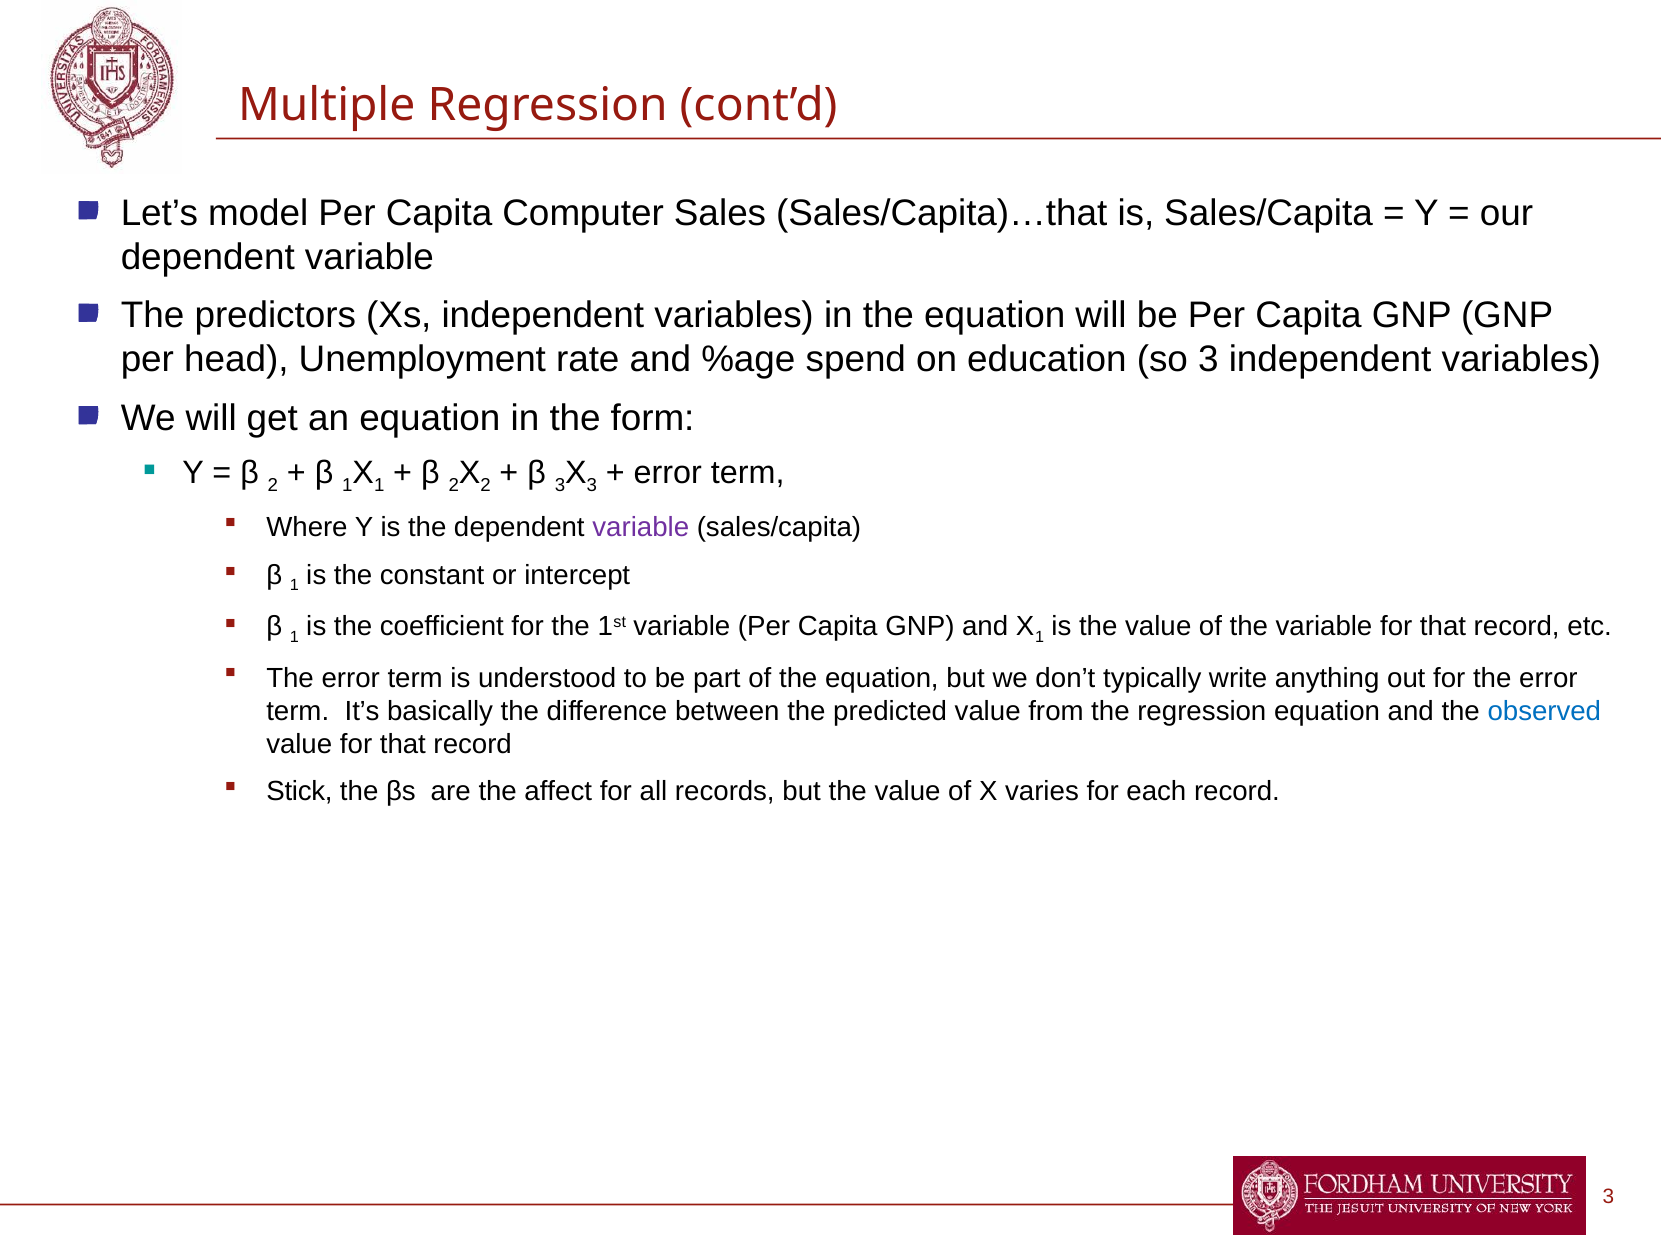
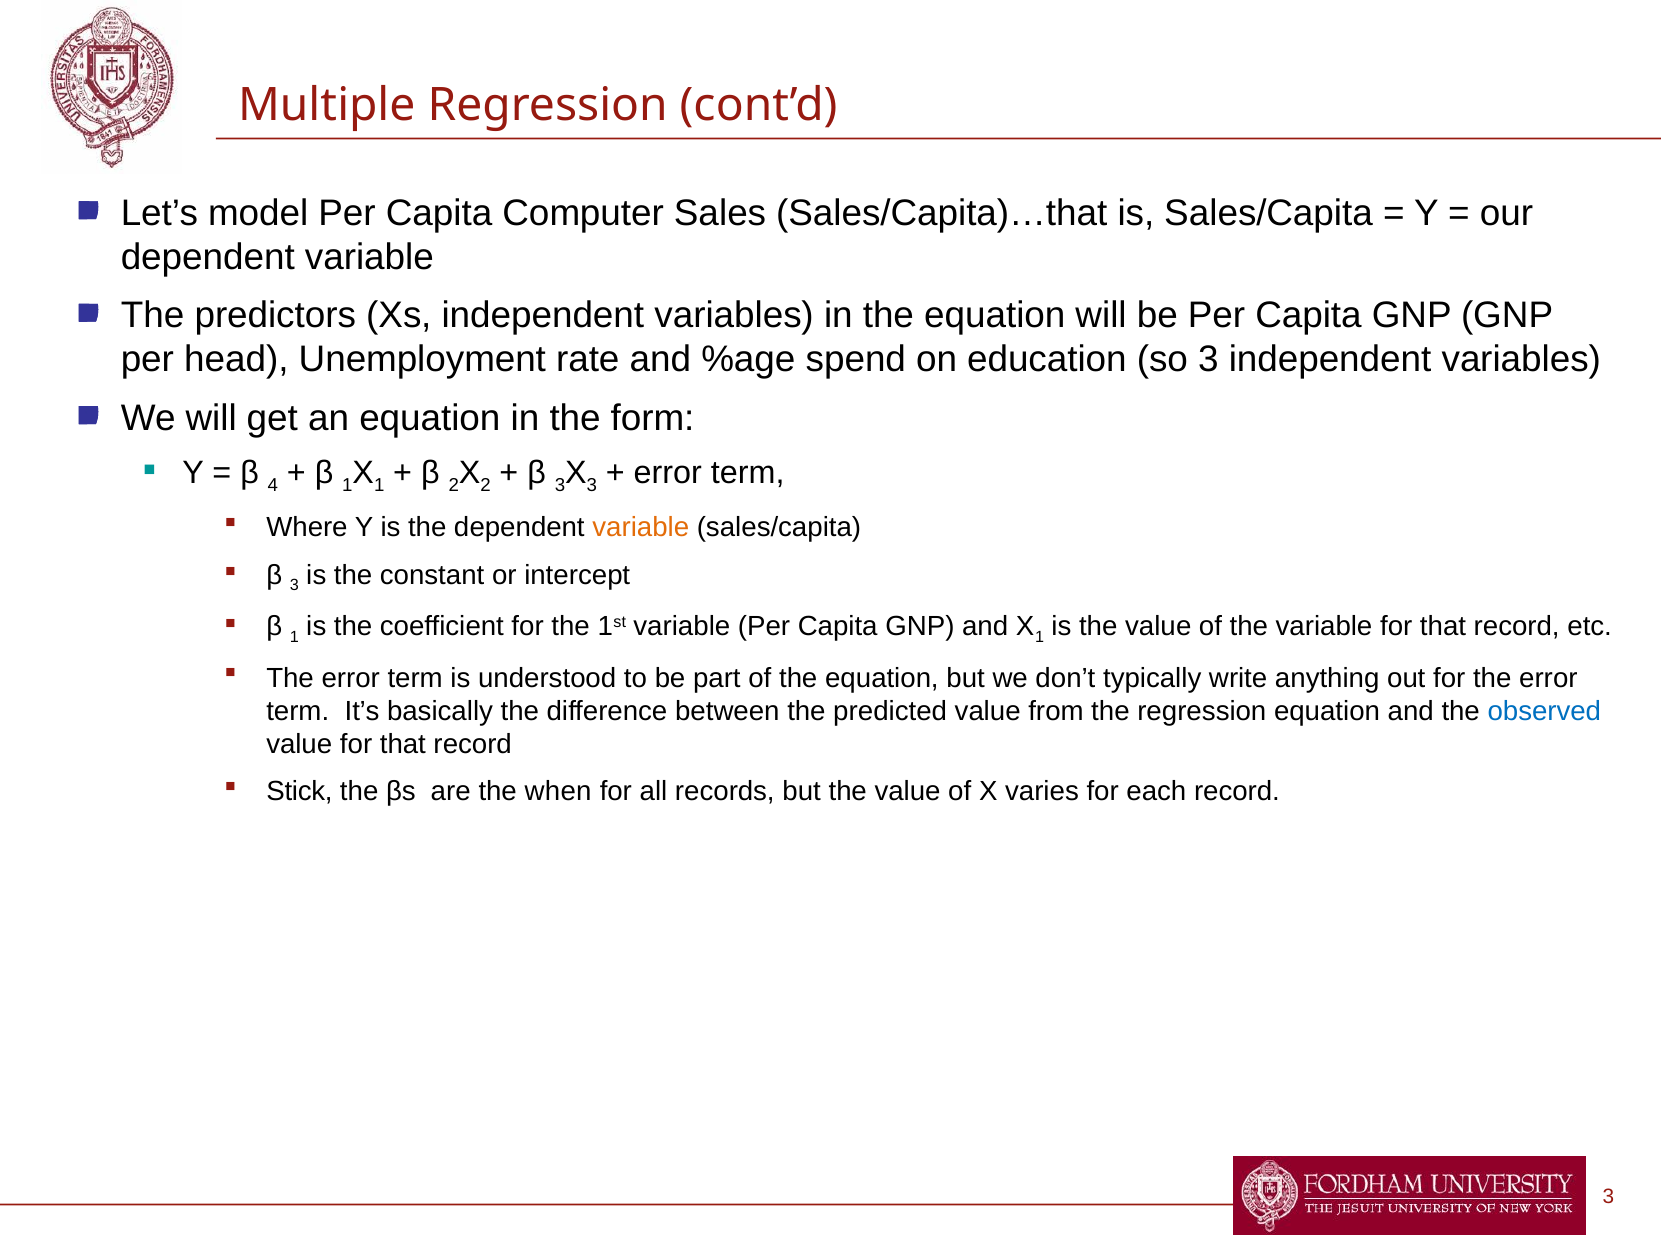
2 at (273, 485): 2 -> 4
variable at (641, 528) colour: purple -> orange
1 at (294, 585): 1 -> 3
affect: affect -> when
